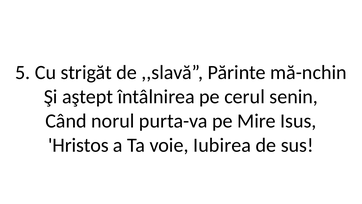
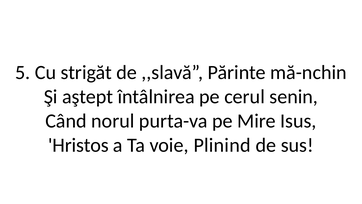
Iubirea: Iubirea -> Plinind
